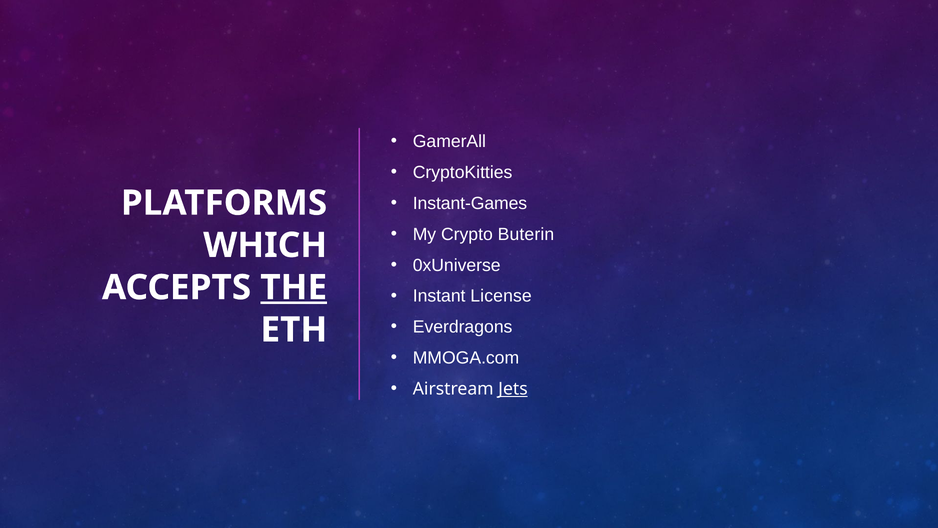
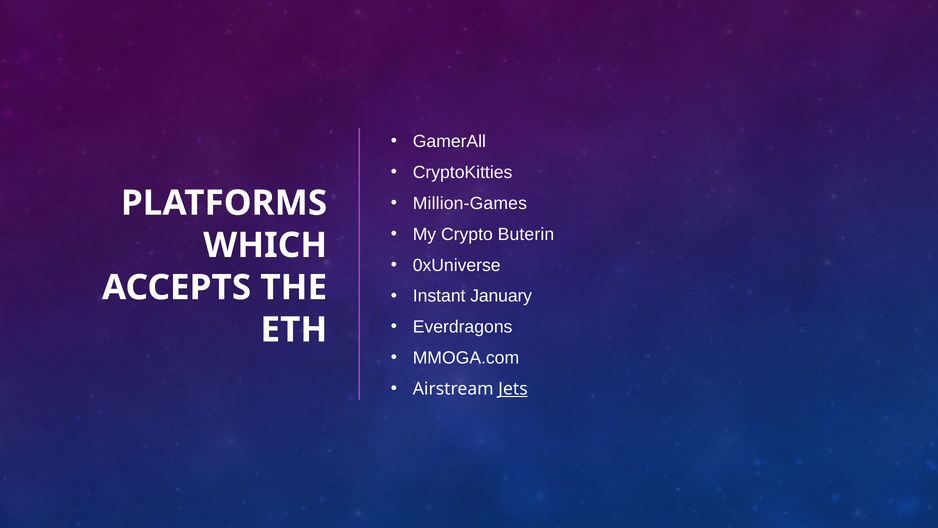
Instant-Games: Instant-Games -> Million-Games
THE underline: present -> none
License: License -> January
